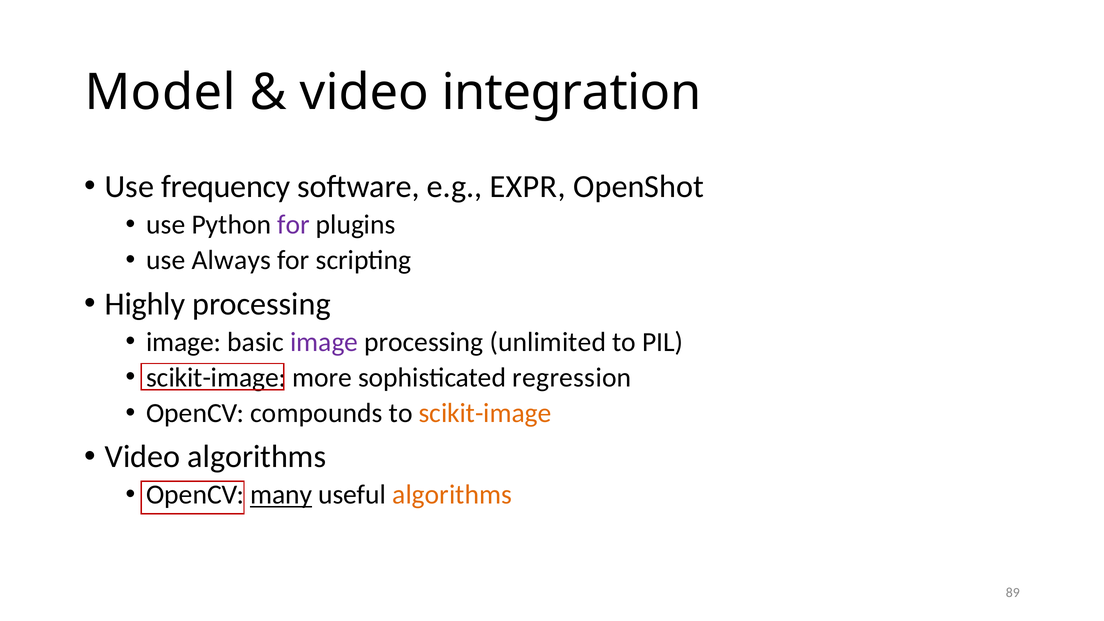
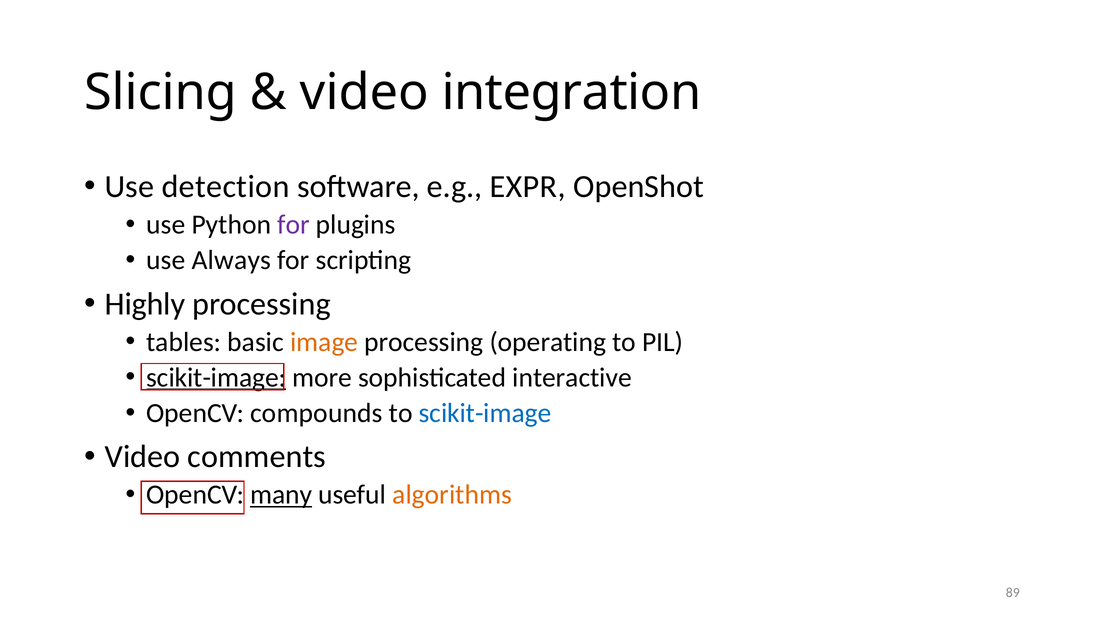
Model: Model -> Slicing
frequency: frequency -> detection
image at (184, 342): image -> tables
image at (324, 342) colour: purple -> orange
unlimited: unlimited -> operating
scikit-image at (216, 377) underline: none -> present
regression: regression -> interactive
scikit-image at (485, 413) colour: orange -> blue
Video algorithms: algorithms -> comments
